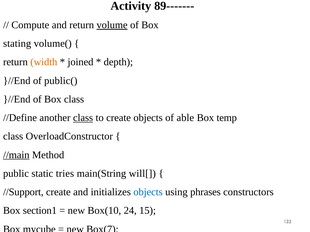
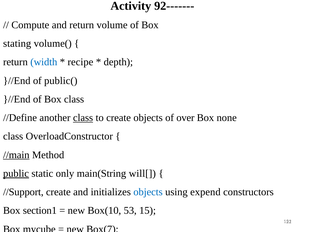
89-------: 89------- -> 92-------
volume underline: present -> none
width colour: orange -> blue
joined: joined -> recipe
able: able -> over
temp: temp -> none
public underline: none -> present
tries: tries -> only
phrases: phrases -> expend
24: 24 -> 53
